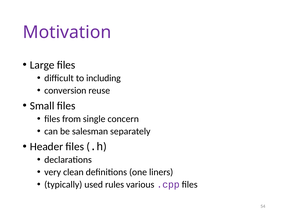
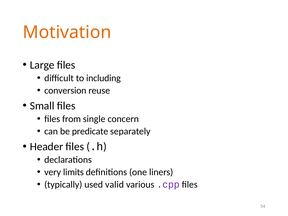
Motivation colour: purple -> orange
salesman: salesman -> predicate
clean: clean -> limits
rules: rules -> valid
